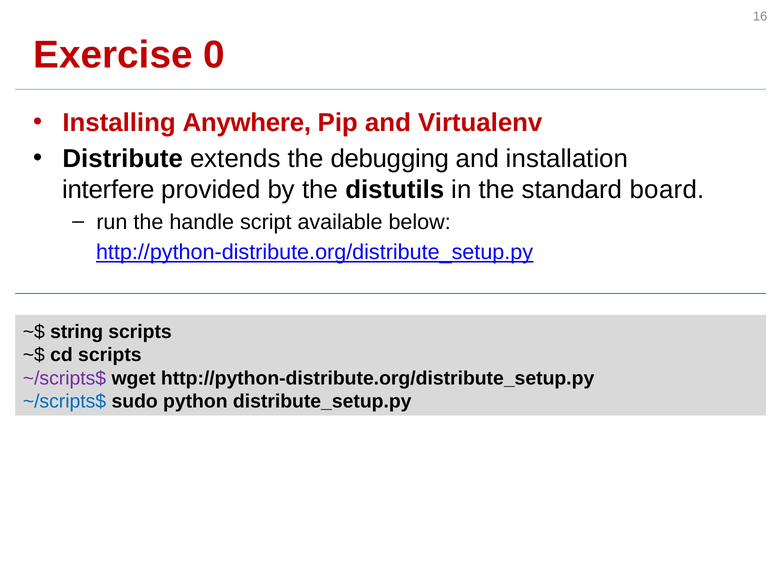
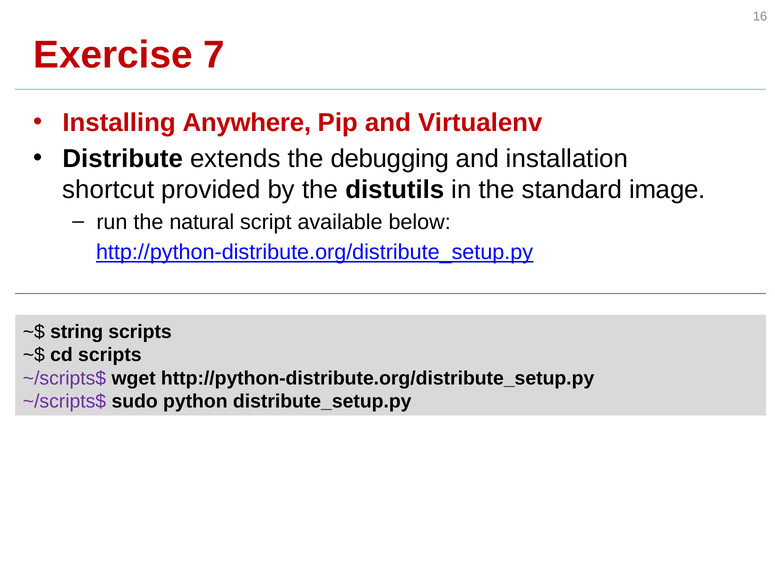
0: 0 -> 7
interfere: interfere -> shortcut
board: board -> image
handle: handle -> natural
~/scripts$ at (64, 402) colour: blue -> purple
